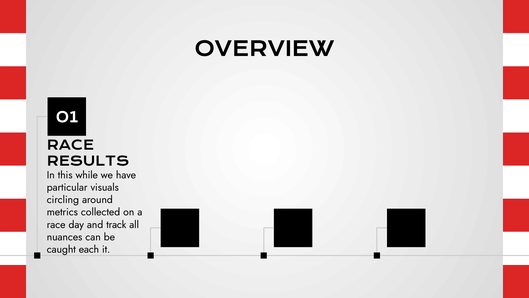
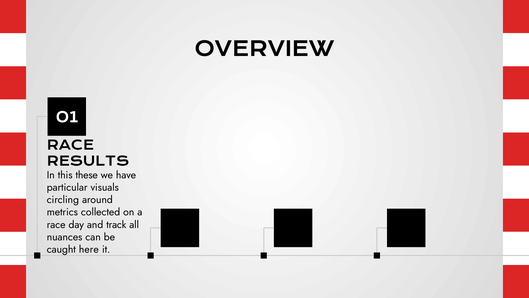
while: while -> these
each: each -> here
